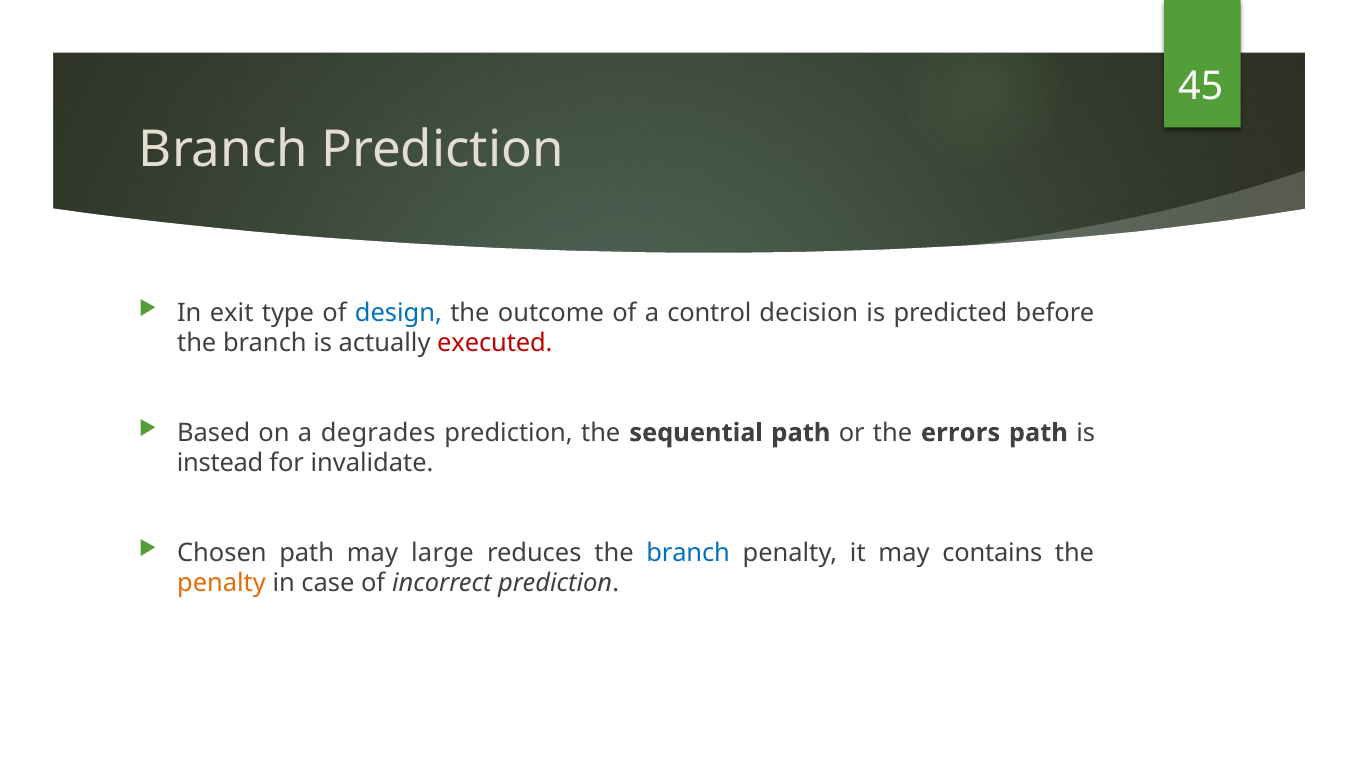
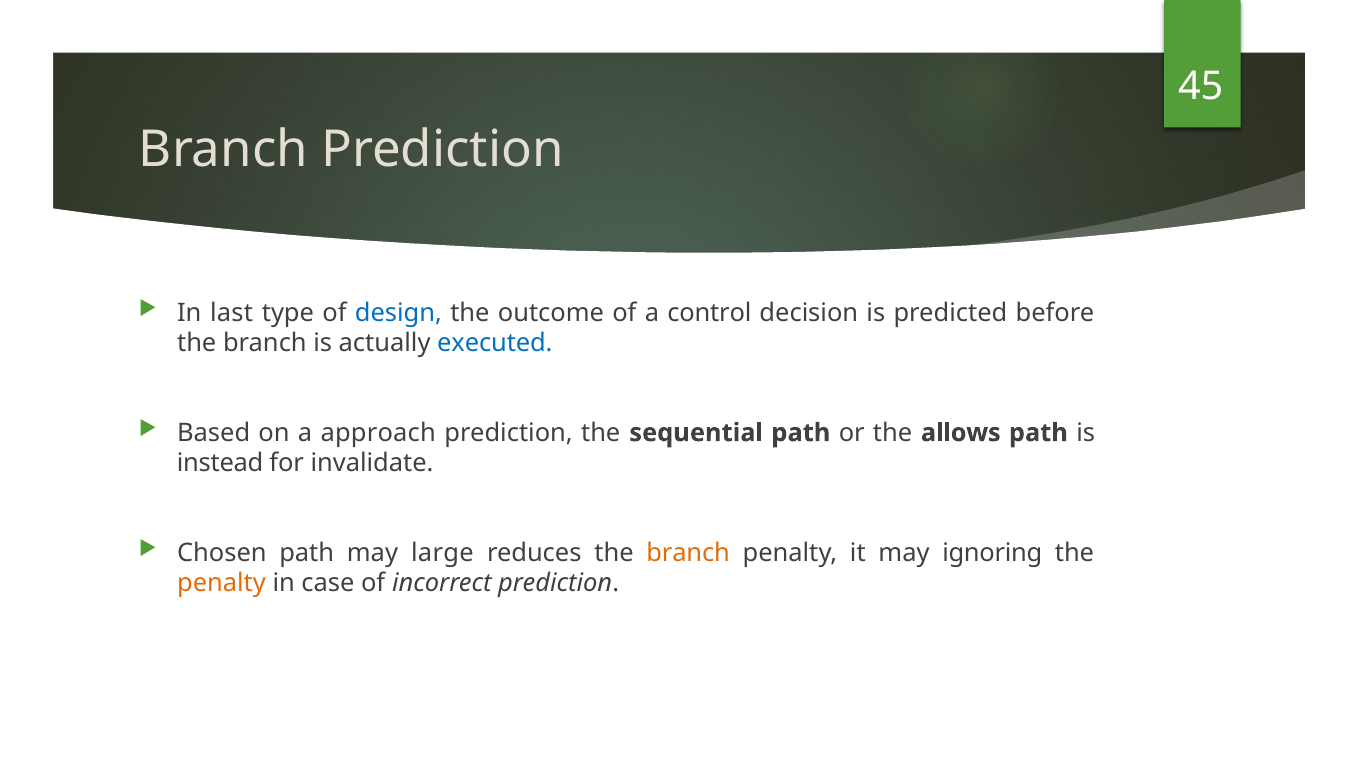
exit: exit -> last
executed colour: red -> blue
degrades: degrades -> approach
errors: errors -> allows
branch at (688, 552) colour: blue -> orange
contains: contains -> ignoring
